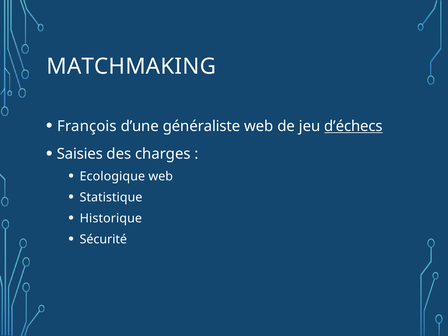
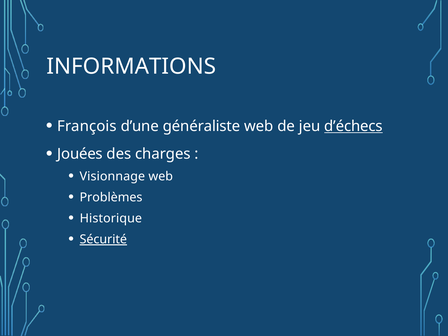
MATCHMAKING: MATCHMAKING -> INFORMATIONS
Saisies: Saisies -> Jouées
Ecologique: Ecologique -> Visionnage
Statistique: Statistique -> Problèmes
Sécurité underline: none -> present
